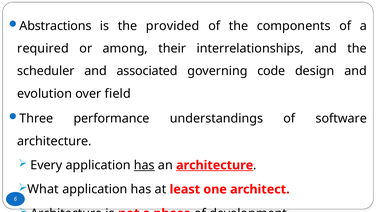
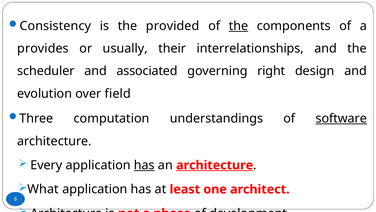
Abstractions: Abstractions -> Consistency
the at (239, 26) underline: none -> present
required: required -> provides
among: among -> usually
code: code -> right
performance: performance -> computation
software underline: none -> present
